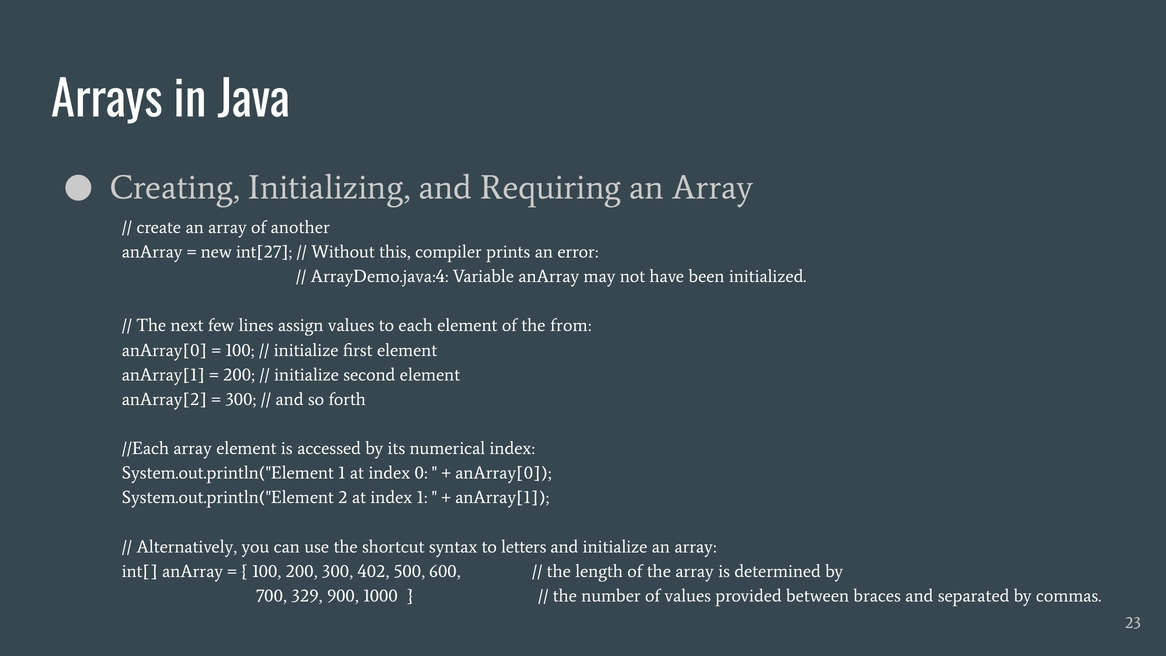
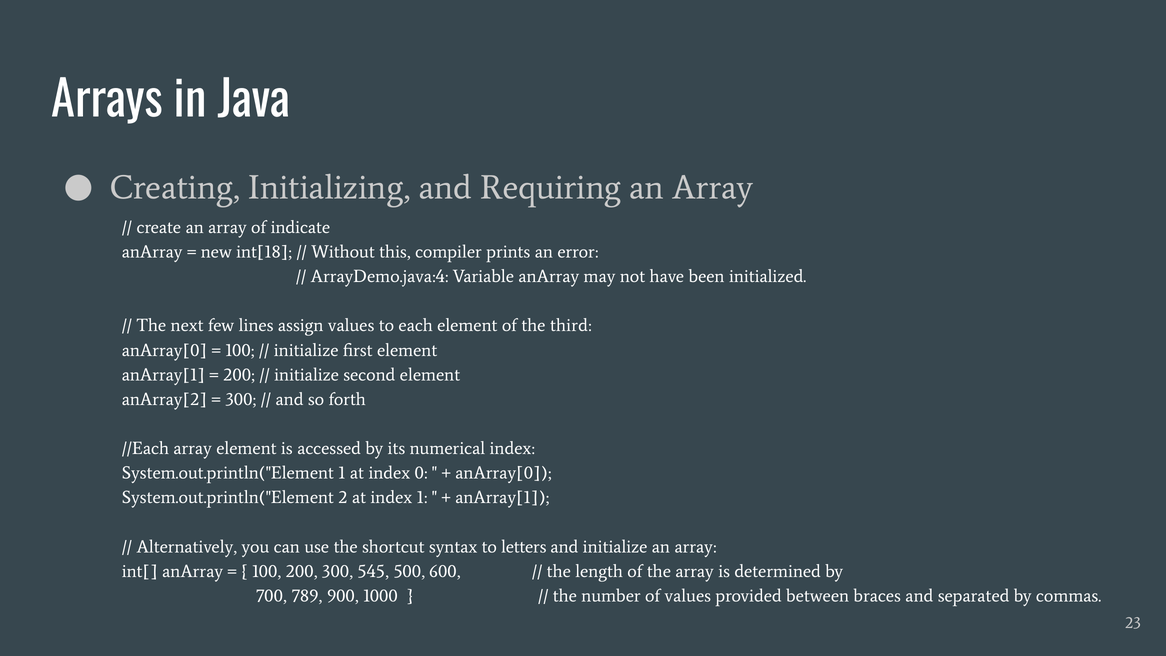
another: another -> indicate
int[27: int[27 -> int[18
from: from -> third
402: 402 -> 545
329: 329 -> 789
